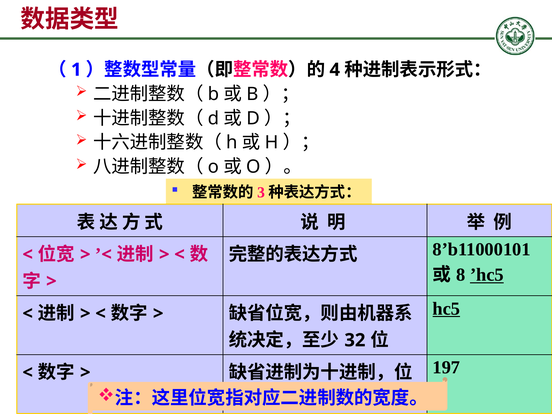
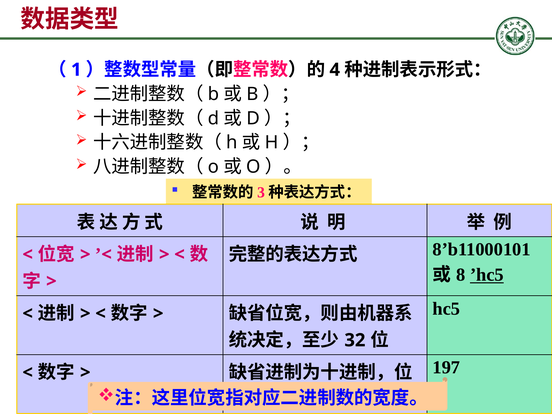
hc5 underline: present -> none
